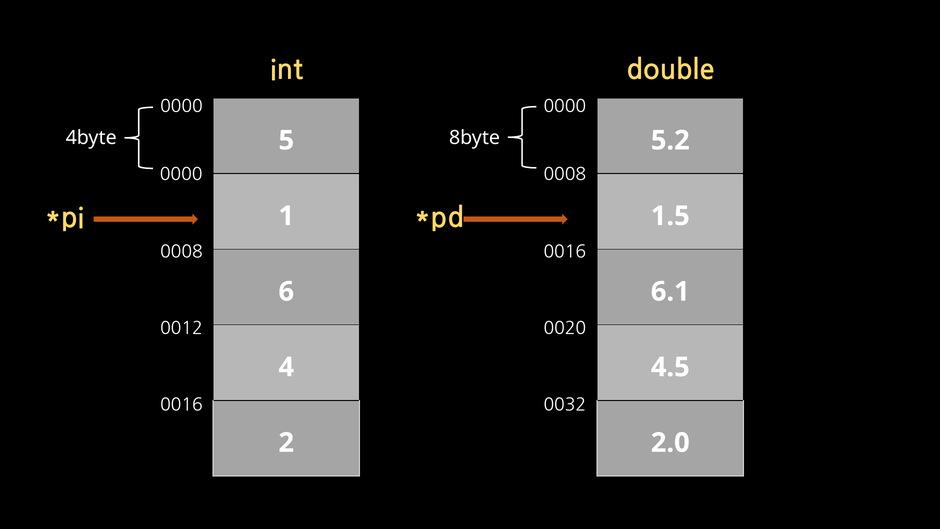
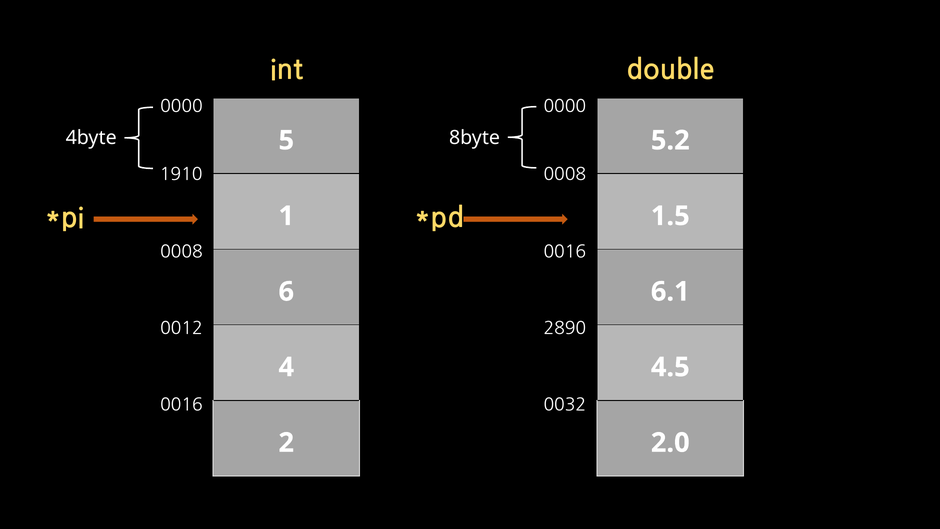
0000 at (181, 174): 0000 -> 1910
0020: 0020 -> 2890
